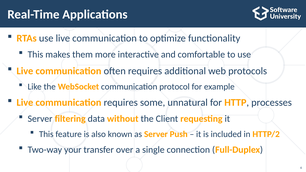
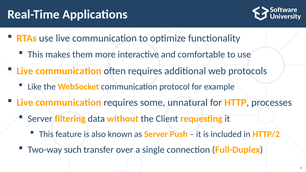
your: your -> such
